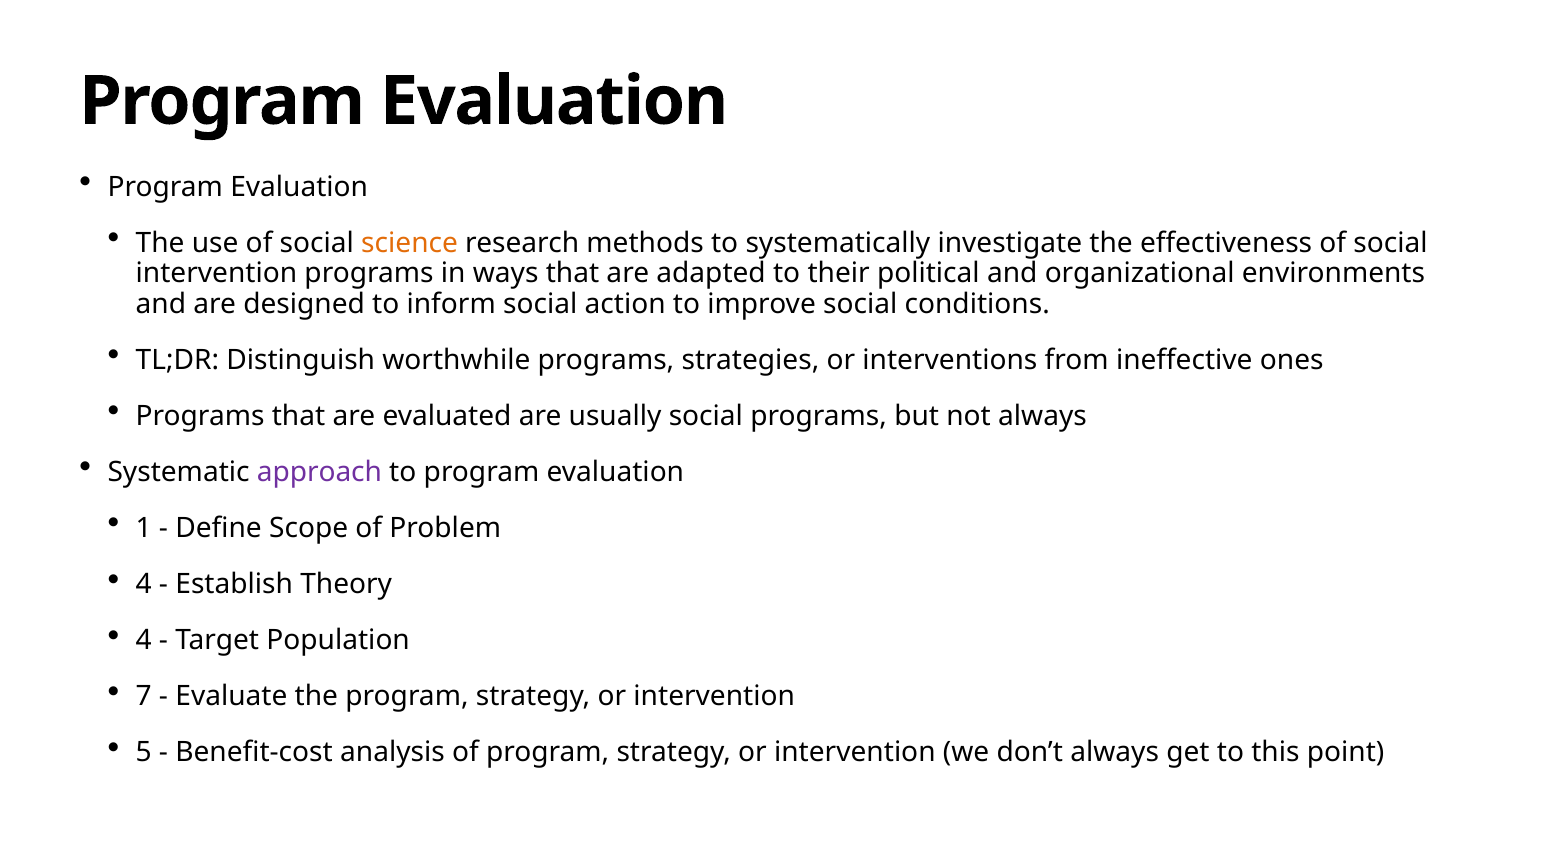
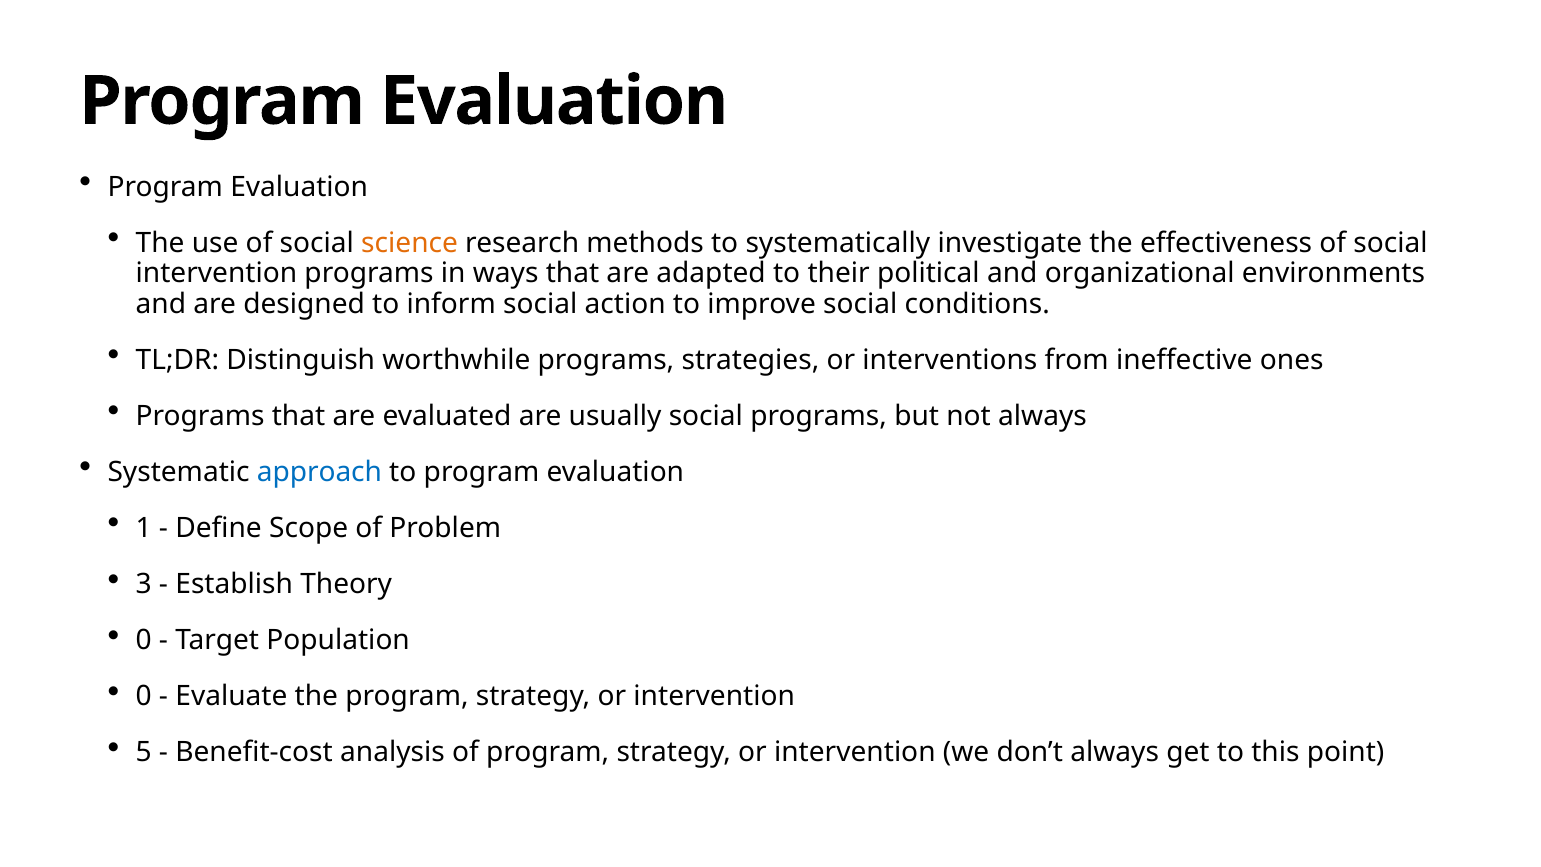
approach colour: purple -> blue
4 at (144, 584): 4 -> 3
4 at (144, 640): 4 -> 0
7 at (144, 696): 7 -> 0
